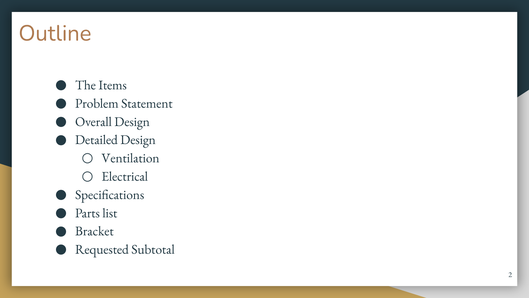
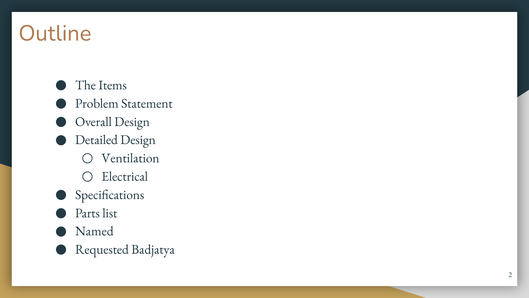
Bracket: Bracket -> Named
Subtotal: Subtotal -> Badjatya
